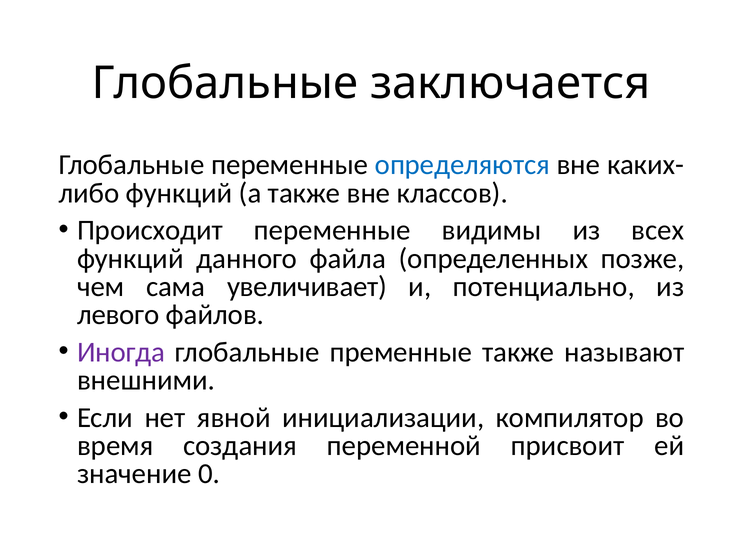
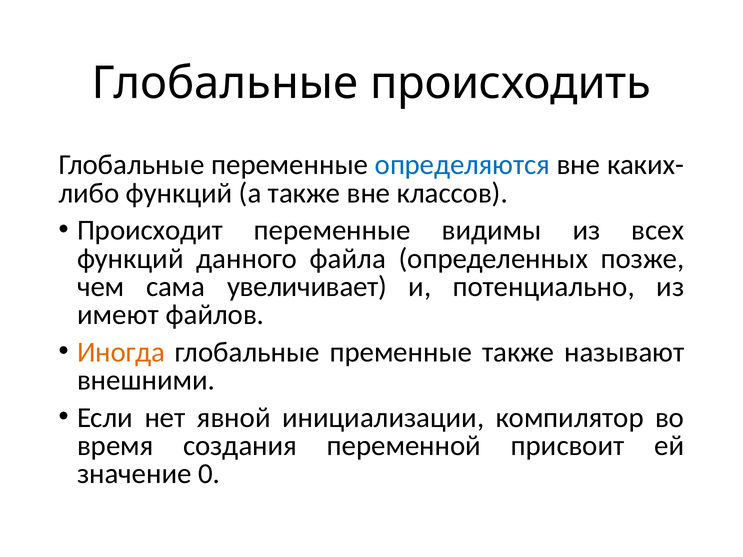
заключается: заключается -> происходить
левого: левого -> имеют
Иногда colour: purple -> orange
